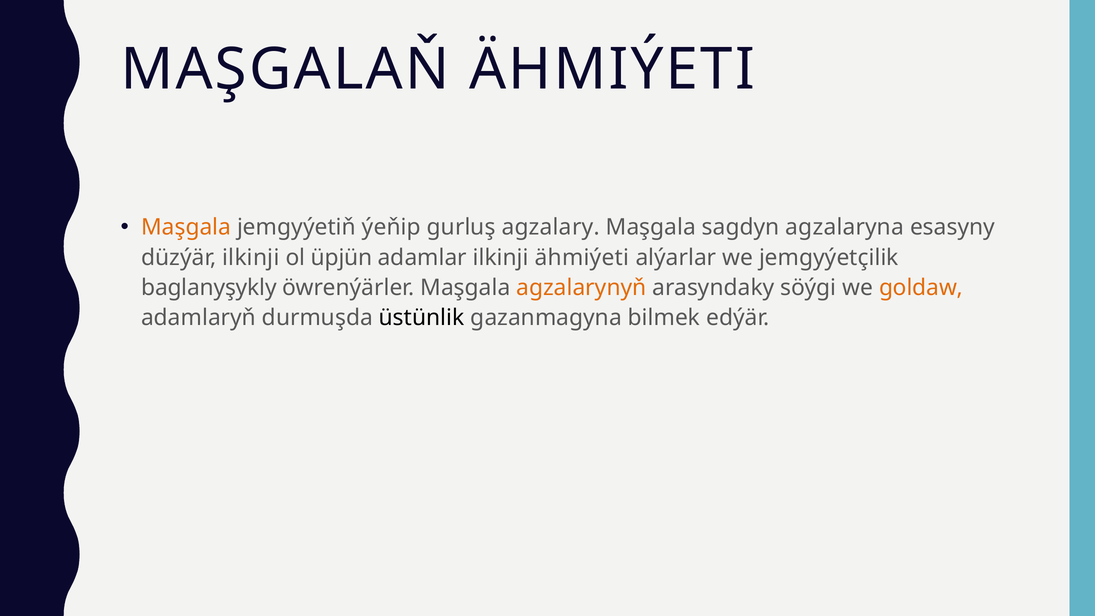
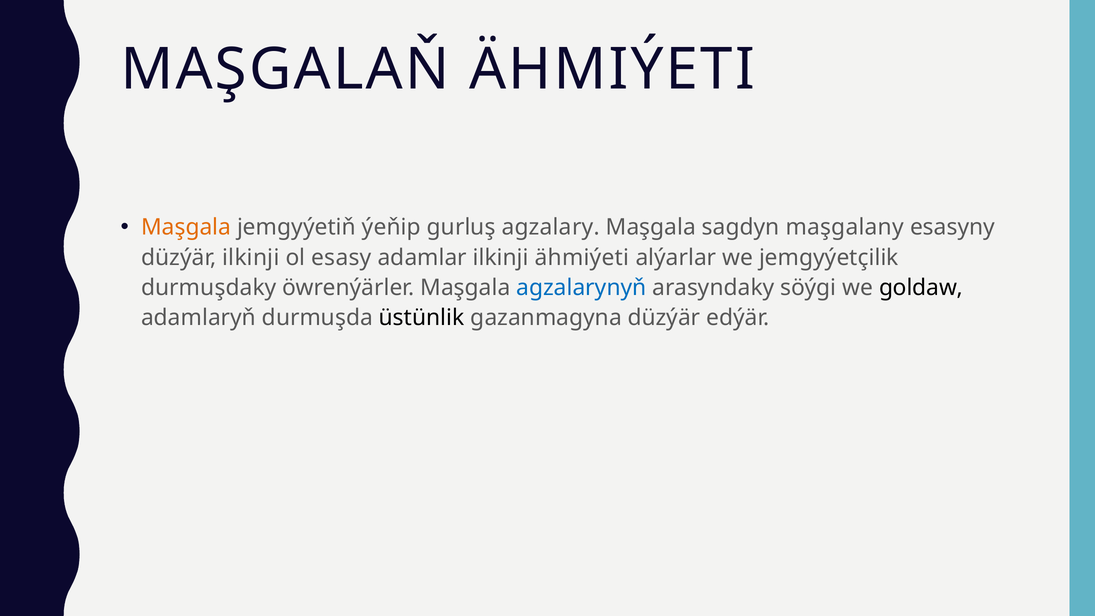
agzalaryna: agzalaryna -> maşgalany
üpjün: üpjün -> esasy
baglanyşykly: baglanyşykly -> durmuşdaky
agzalarynyň colour: orange -> blue
goldaw colour: orange -> black
gazanmagyna bilmek: bilmek -> düzýär
